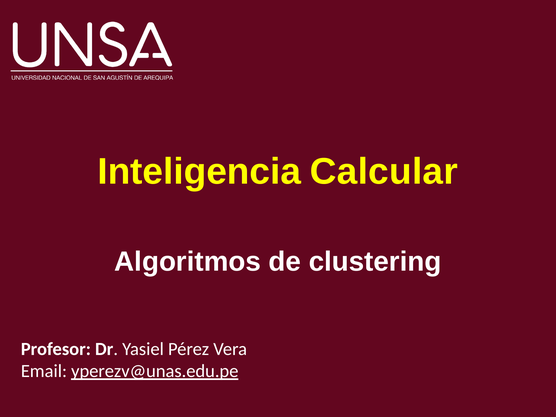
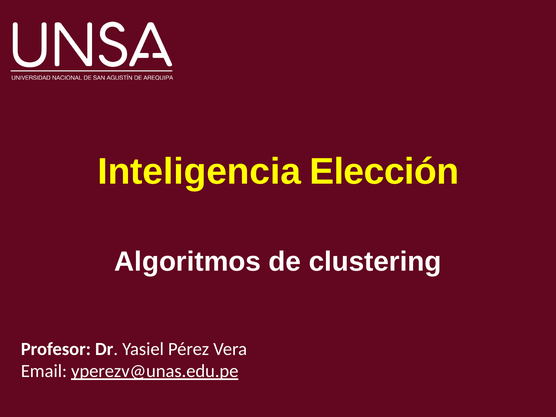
Calcular: Calcular -> Elección
